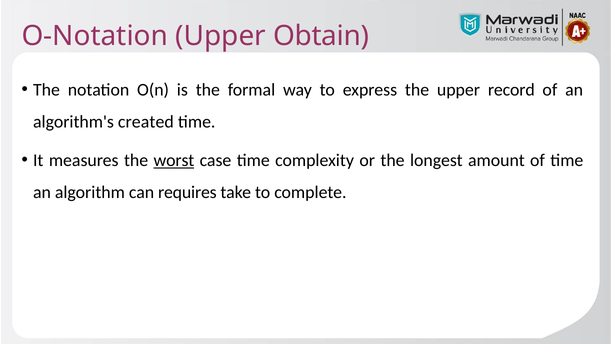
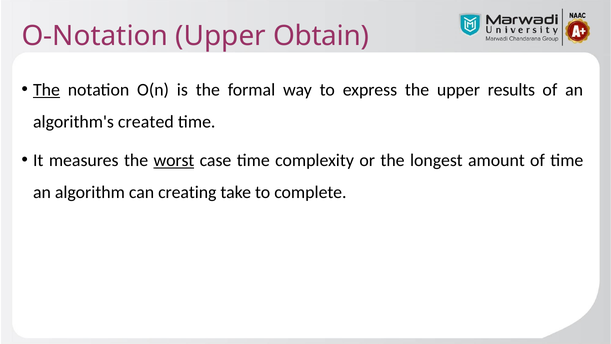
The at (46, 90) underline: none -> present
record: record -> results
requires: requires -> creating
